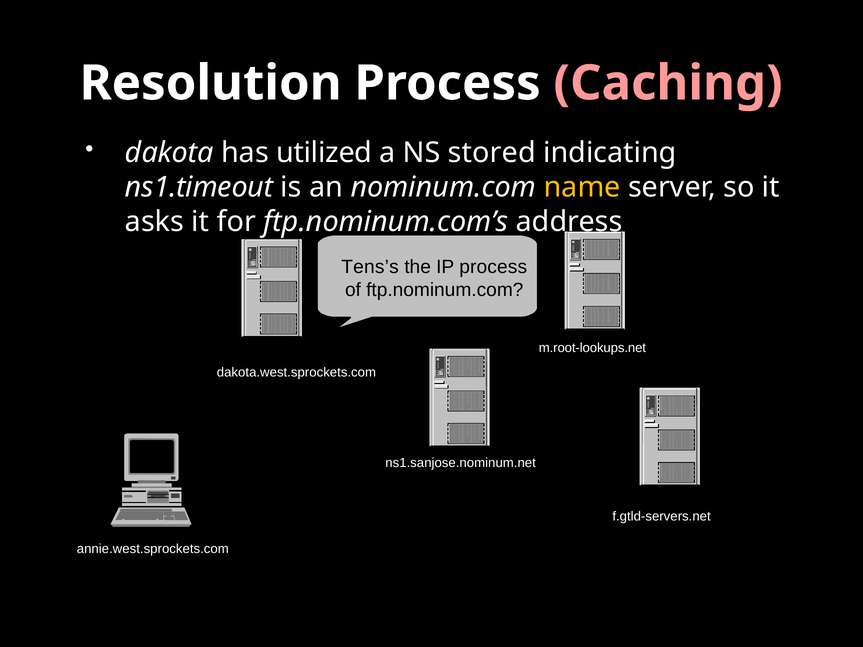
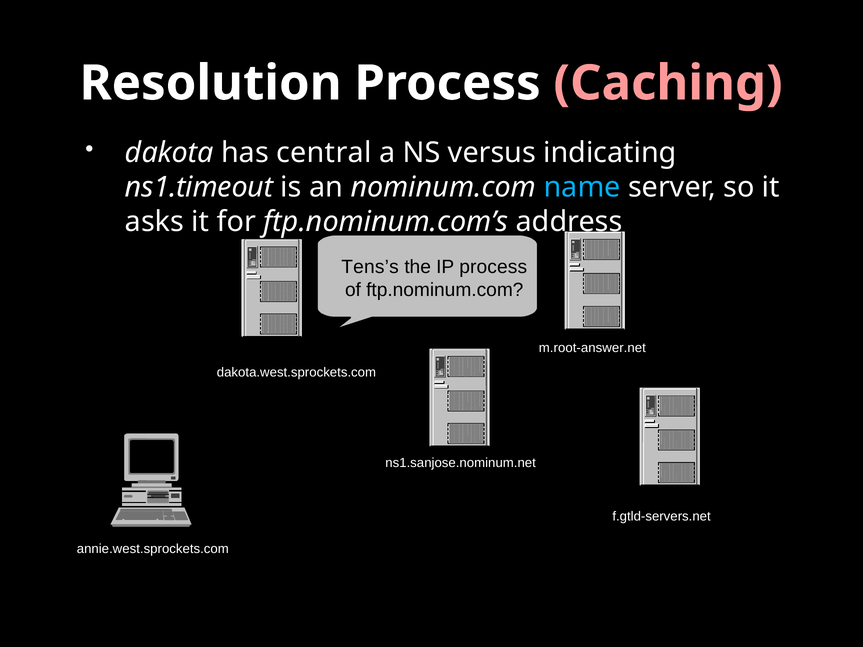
utilized: utilized -> central
stored: stored -> versus
name colour: yellow -> light blue
m.root-lookups.net: m.root-lookups.net -> m.root-answer.net
